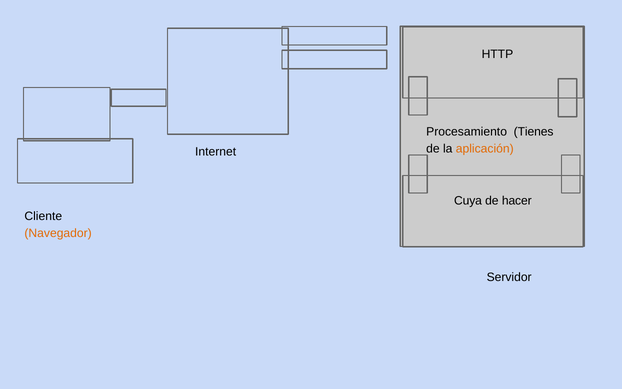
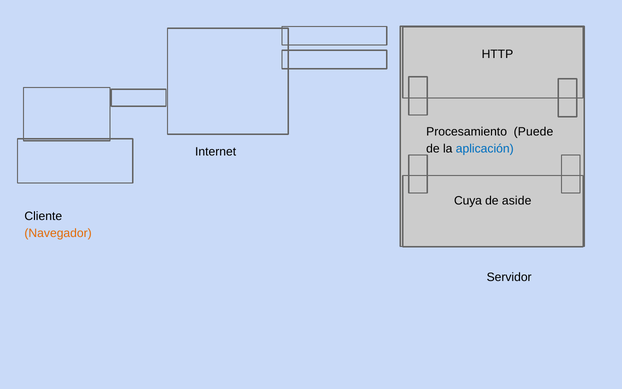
Tienes: Tienes -> Puede
aplicación colour: orange -> blue
hacer: hacer -> aside
